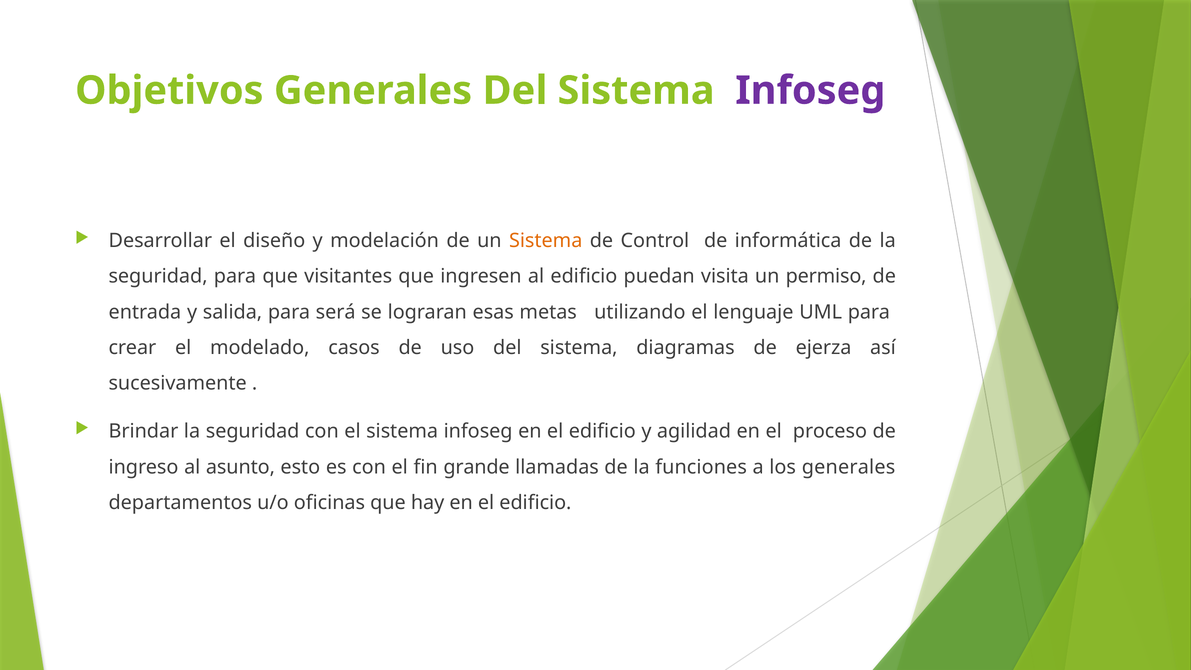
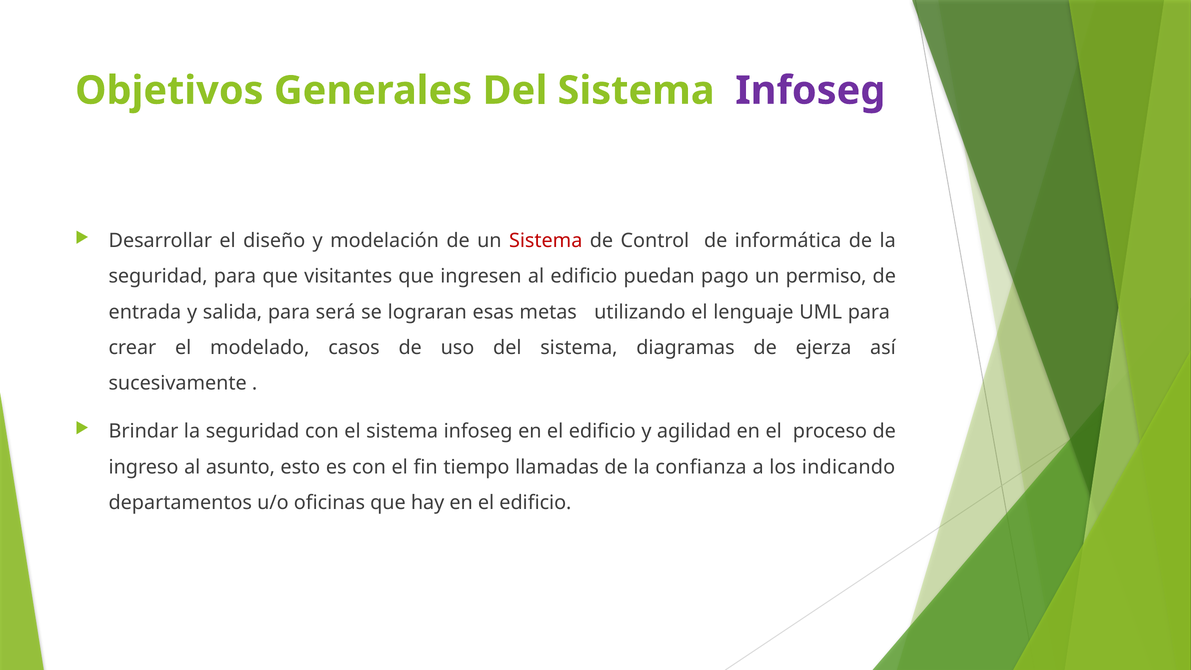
Sistema at (546, 241) colour: orange -> red
visita: visita -> pago
grande: grande -> tiempo
funciones: funciones -> confianza
los generales: generales -> indicando
